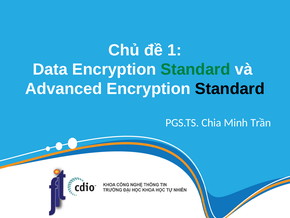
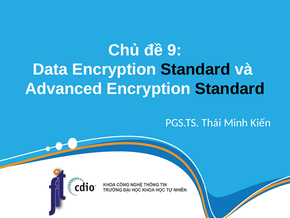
1: 1 -> 9
Standard at (195, 69) colour: green -> black
Chia: Chia -> Thái
Trần: Trần -> Kiến
